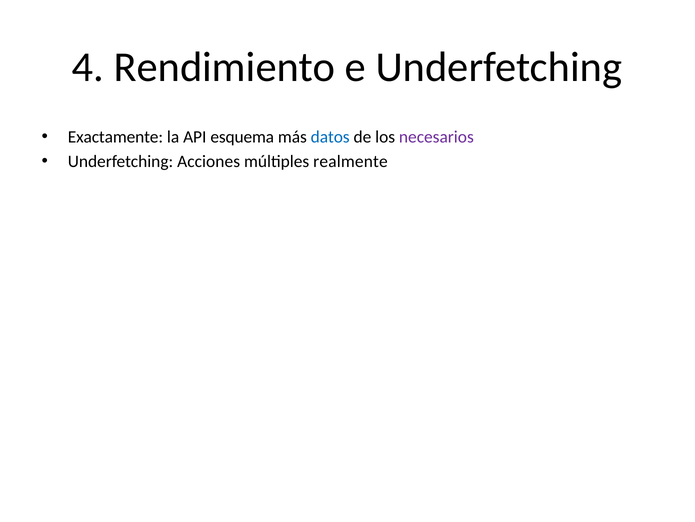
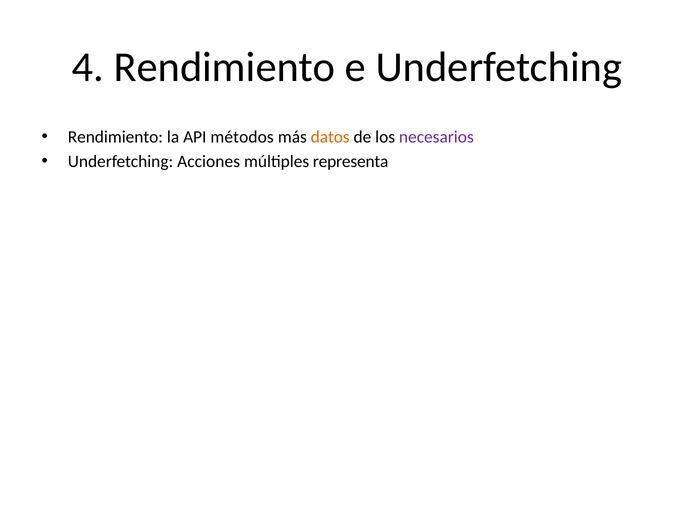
Exactamente at (115, 137): Exactamente -> Rendimiento
esquema: esquema -> métodos
datos colour: blue -> orange
realmente: realmente -> representa
